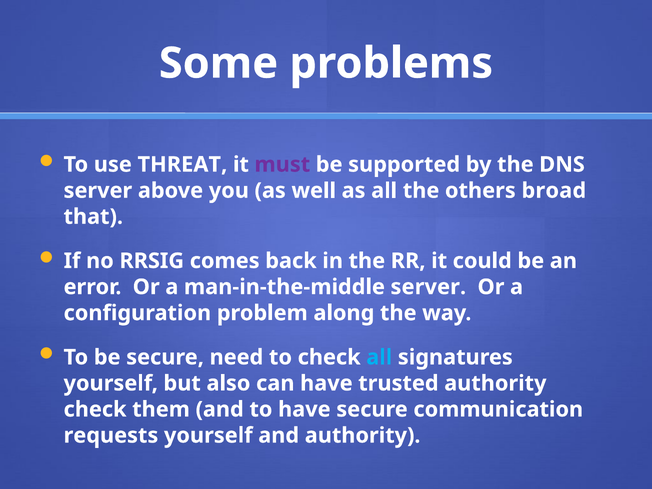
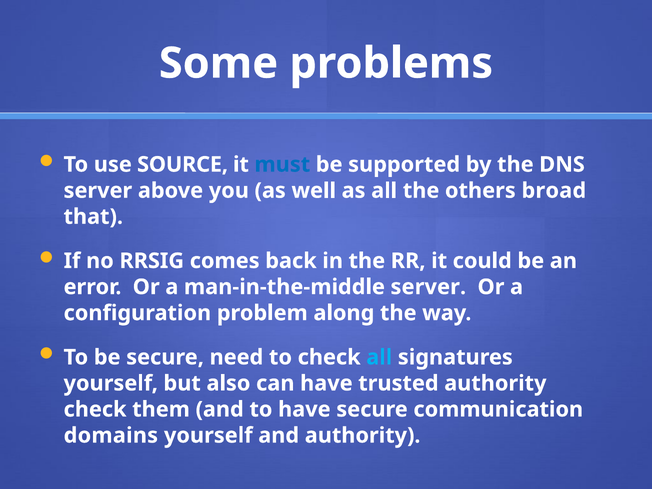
THREAT: THREAT -> SOURCE
must colour: purple -> blue
requests: requests -> domains
